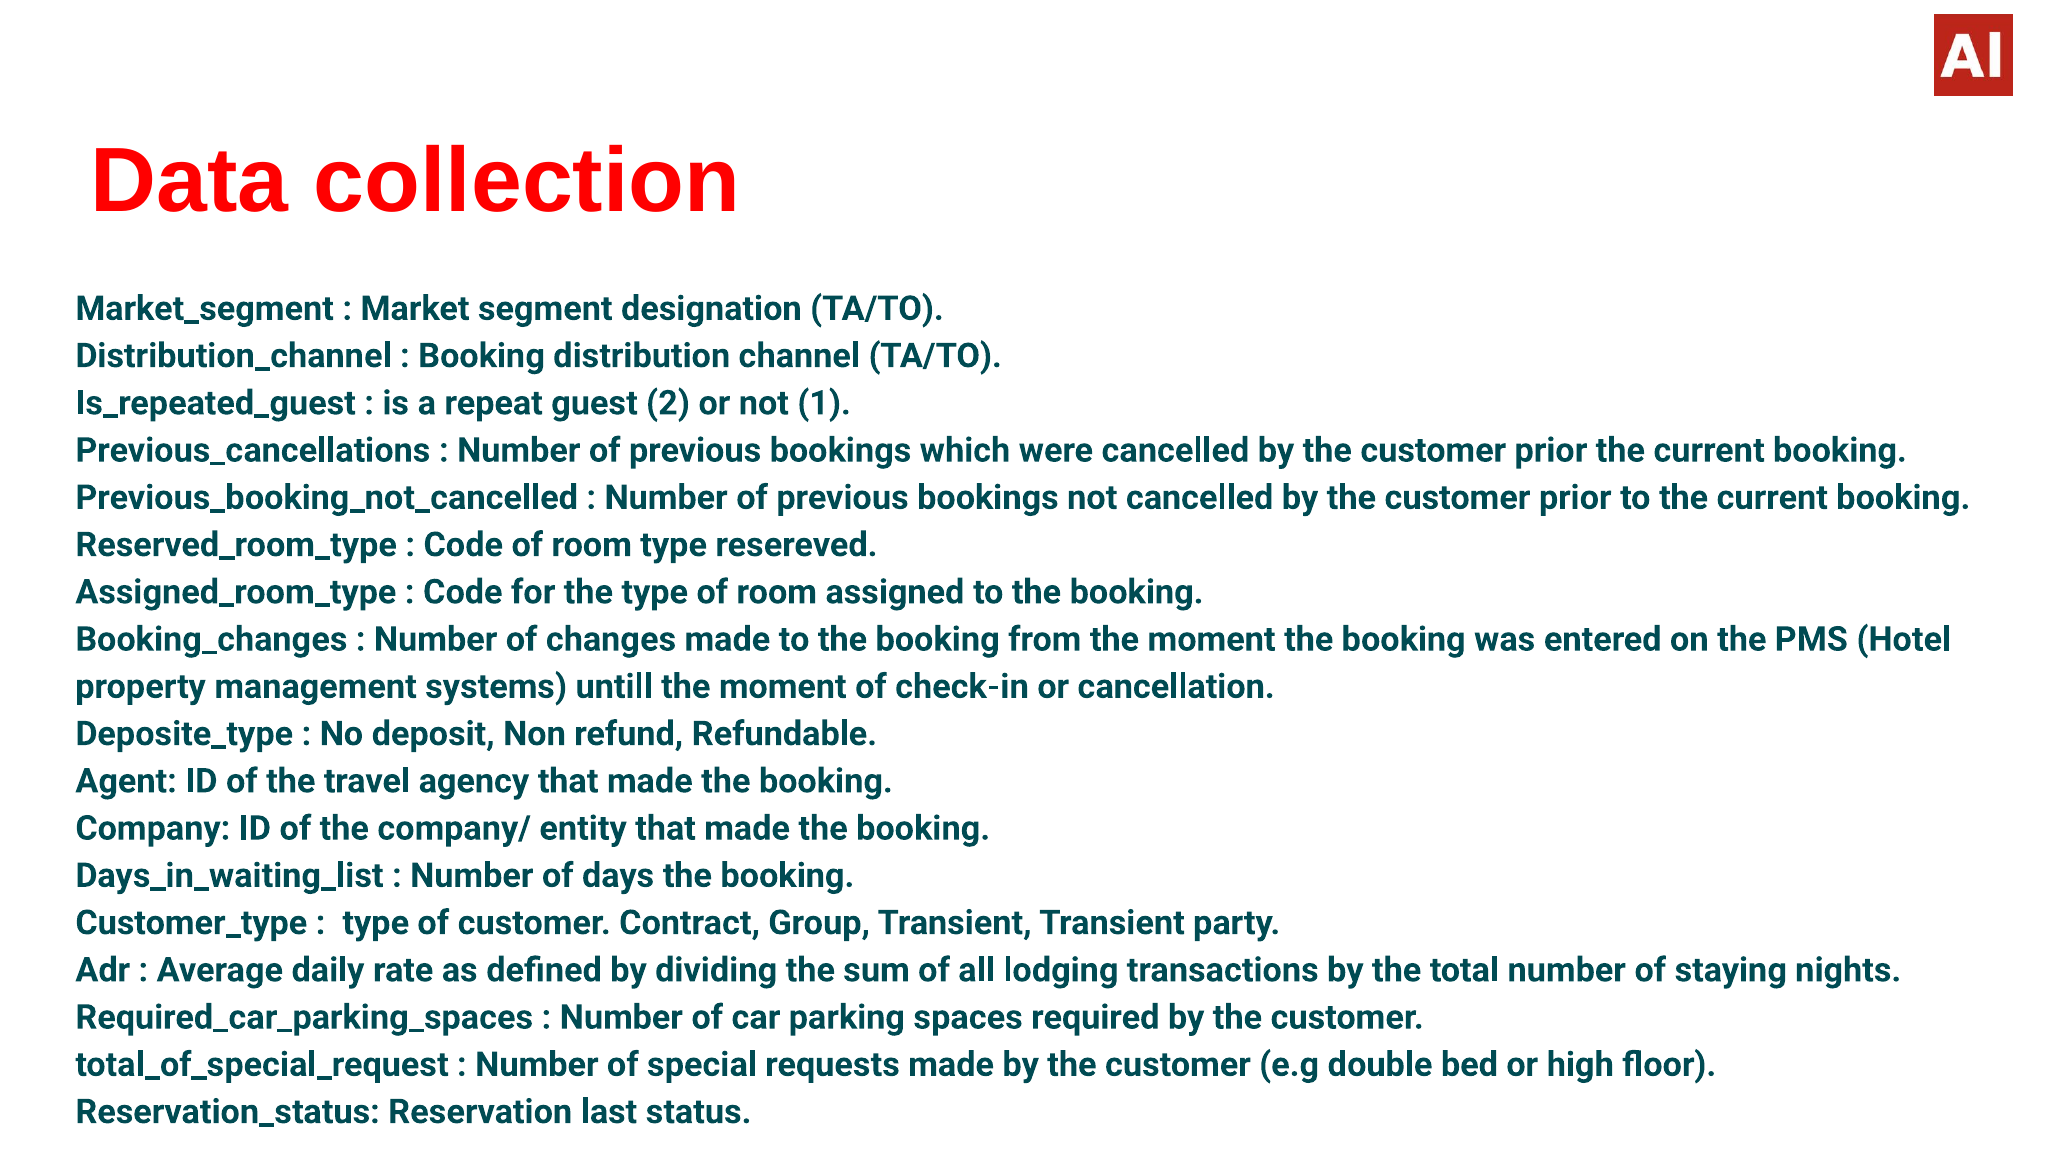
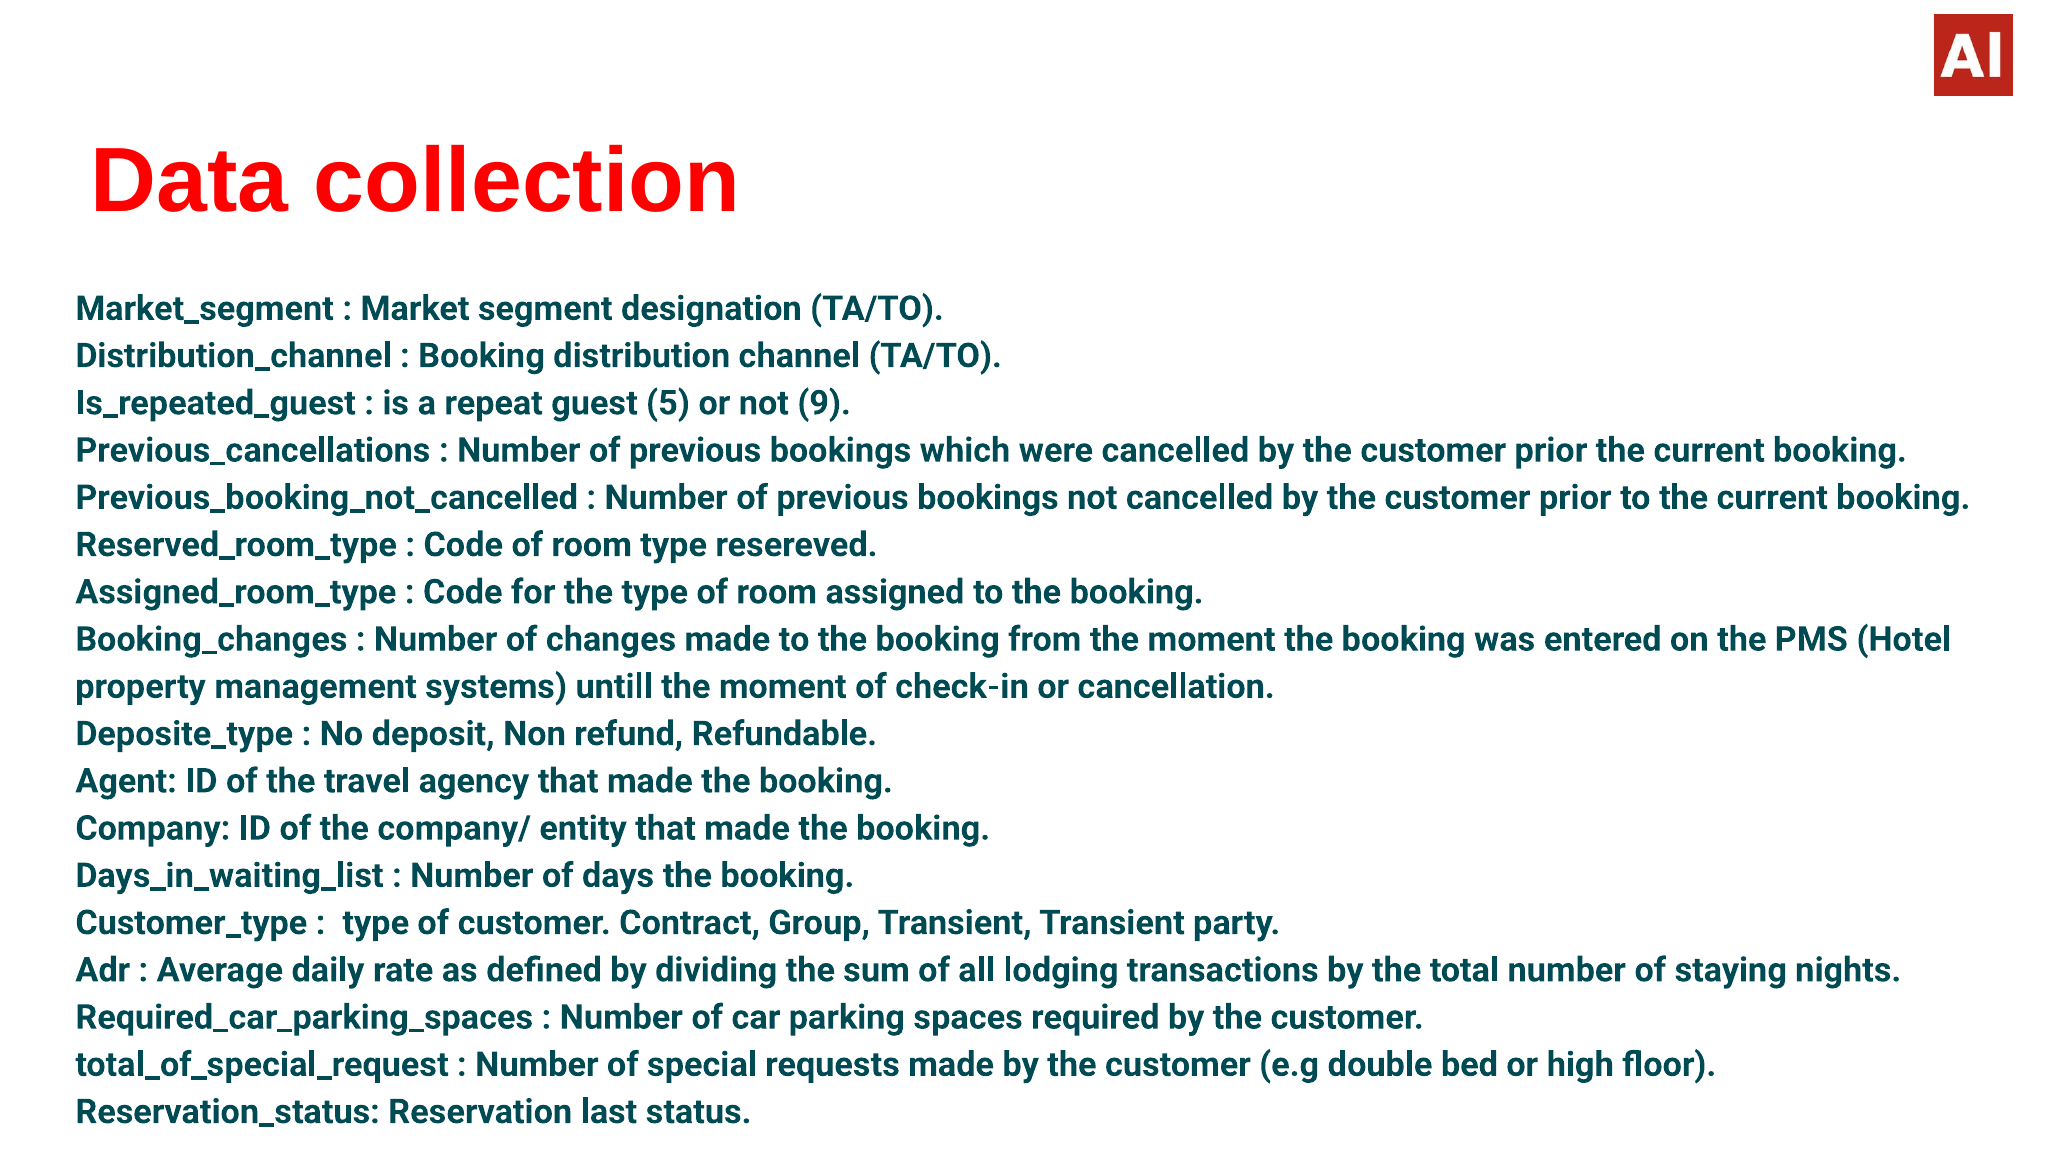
2: 2 -> 5
1: 1 -> 9
